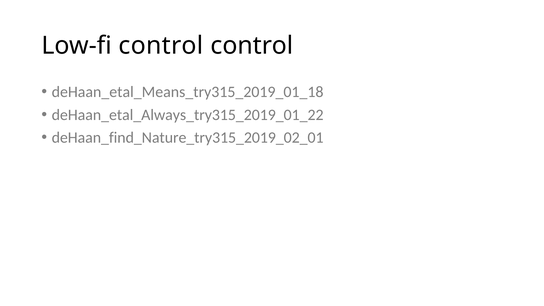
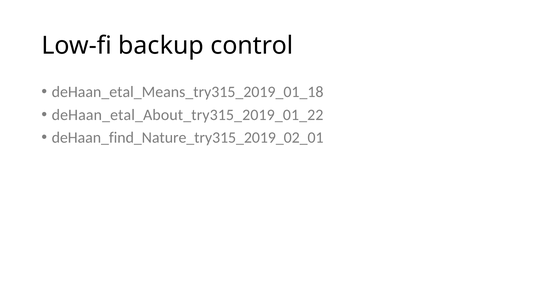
Low-fi control: control -> backup
deHaan_etal_Always_try315_2019_01_22: deHaan_etal_Always_try315_2019_01_22 -> deHaan_etal_About_try315_2019_01_22
